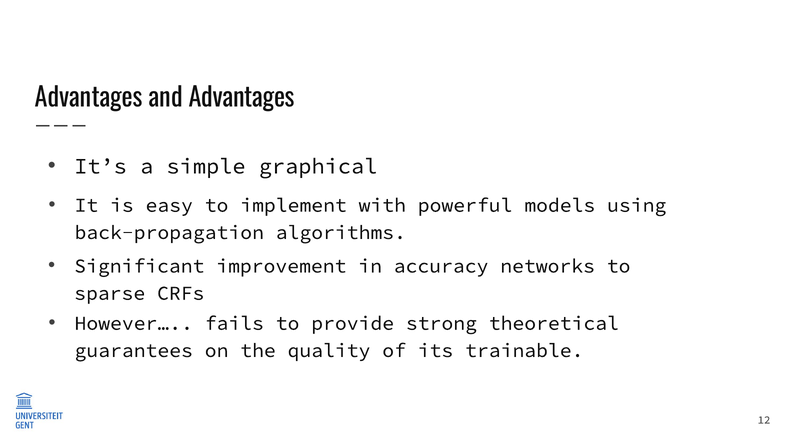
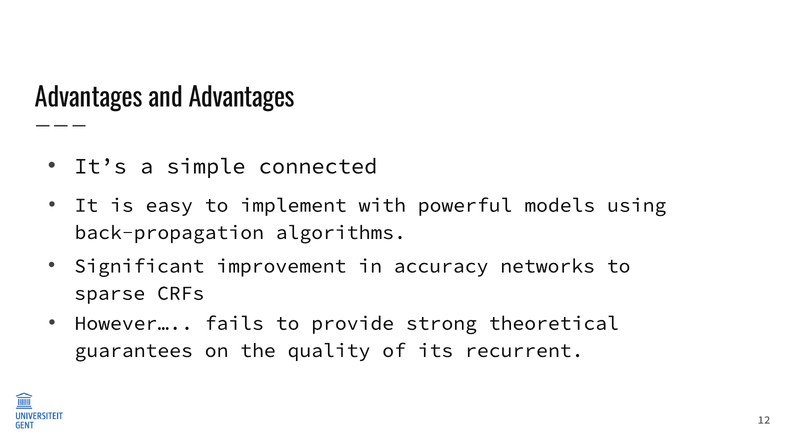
graphical: graphical -> connected
trainable: trainable -> recurrent
